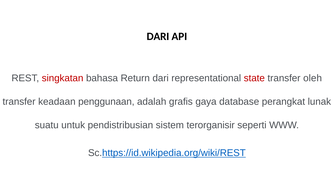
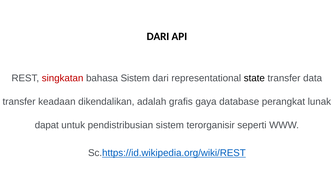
bahasa Return: Return -> Sistem
state colour: red -> black
oleh: oleh -> data
penggunaan: penggunaan -> dikendalikan
suatu: suatu -> dapat
